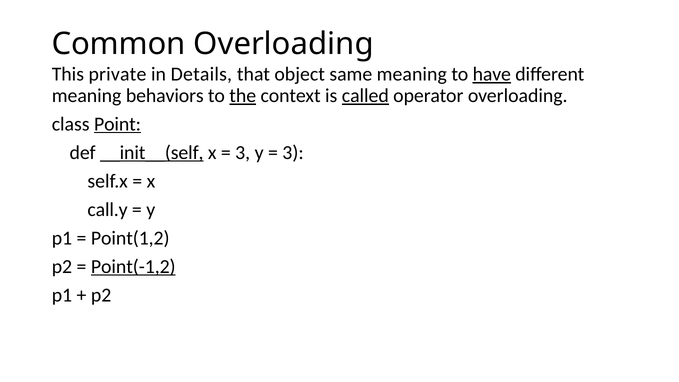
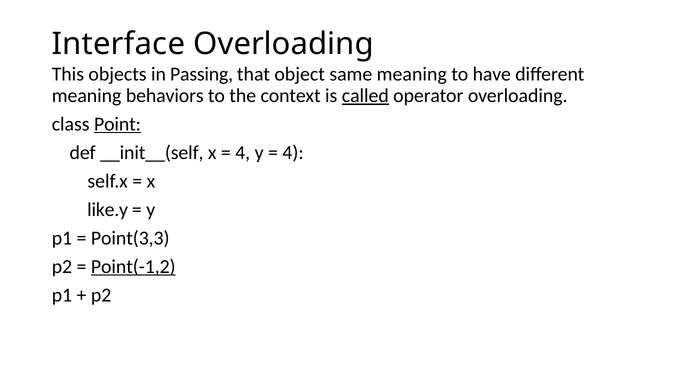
Common: Common -> Interface
private: private -> objects
Details: Details -> Passing
have underline: present -> none
the underline: present -> none
__init__(self underline: present -> none
3 at (243, 153): 3 -> 4
3 at (293, 153): 3 -> 4
call.y: call.y -> like.y
Point(1,2: Point(1,2 -> Point(3,3
